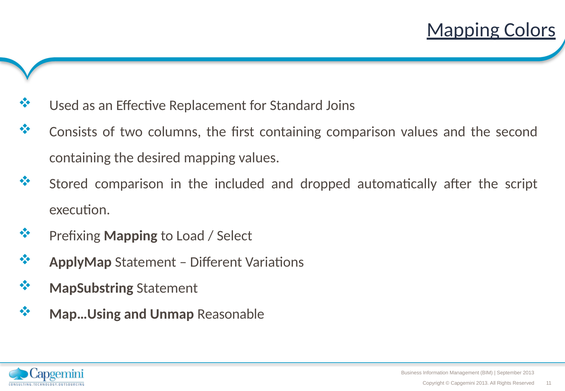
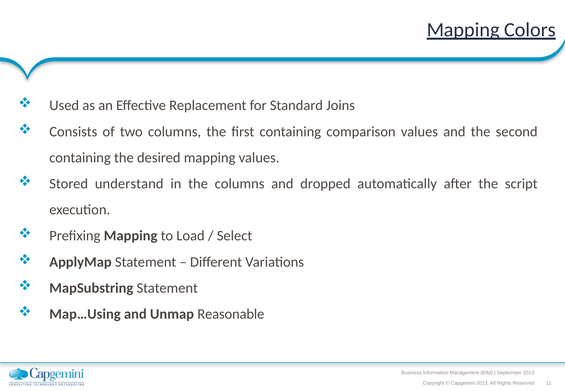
Stored comparison: comparison -> understand
the included: included -> columns
